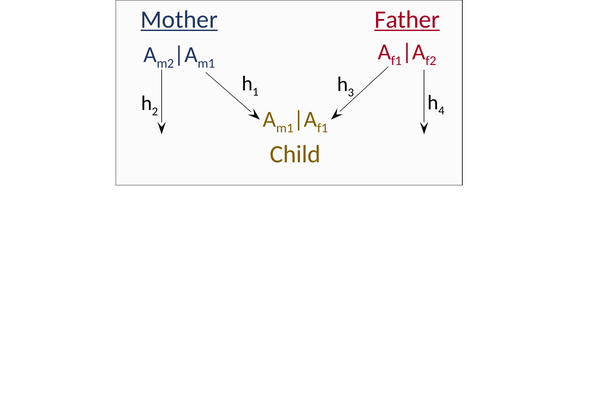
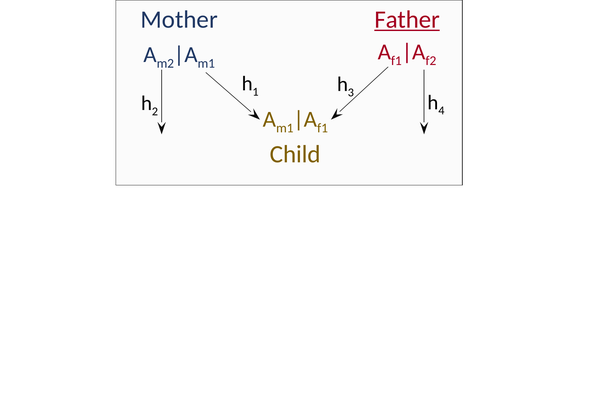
Mother underline: present -> none
